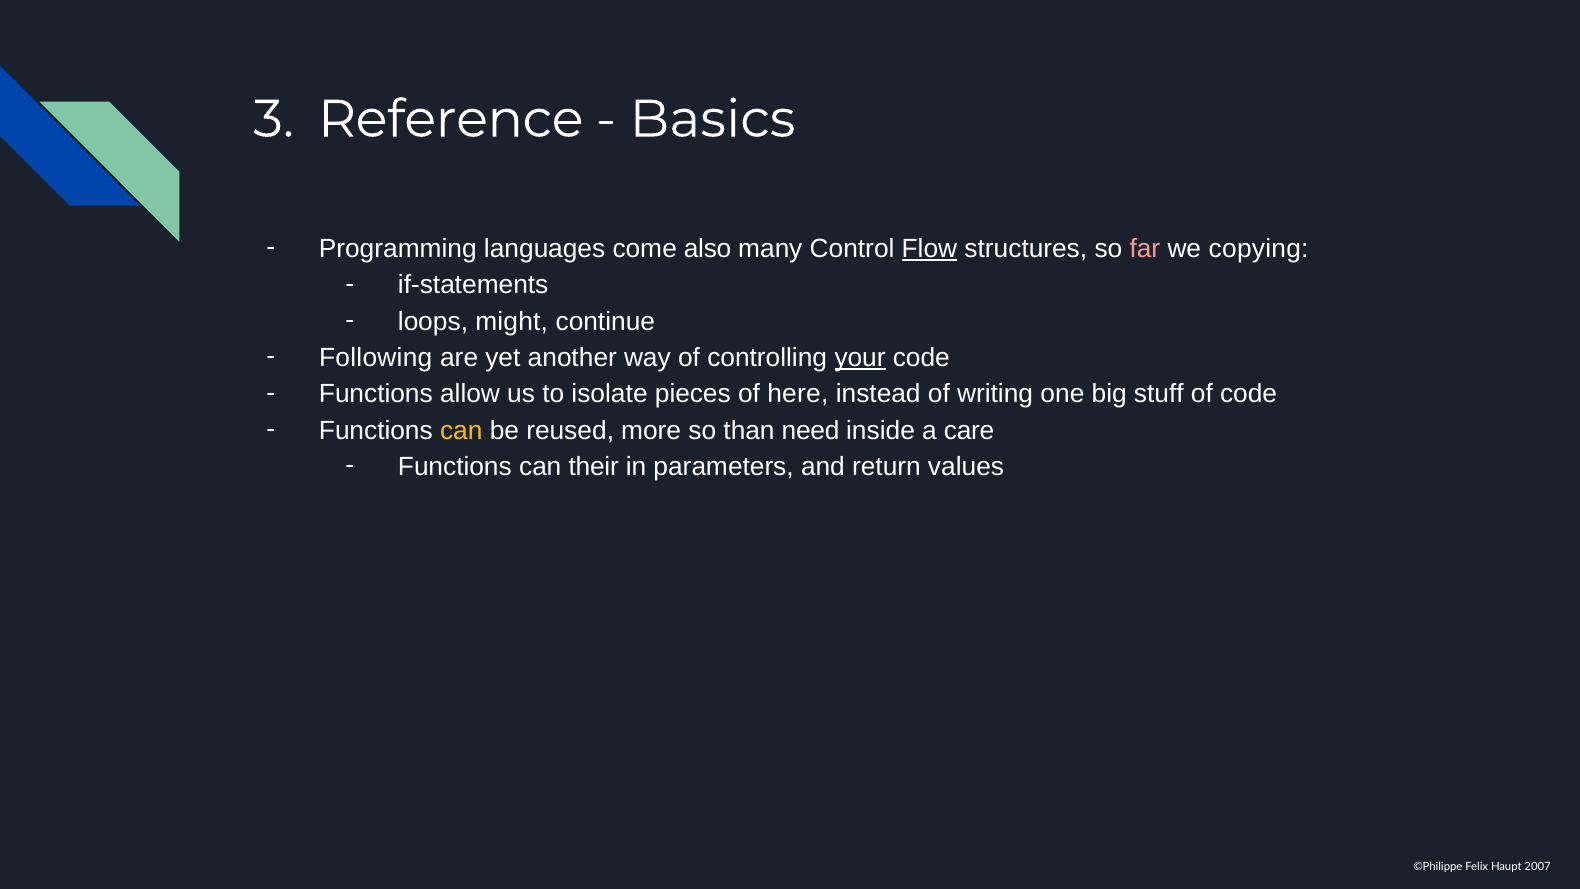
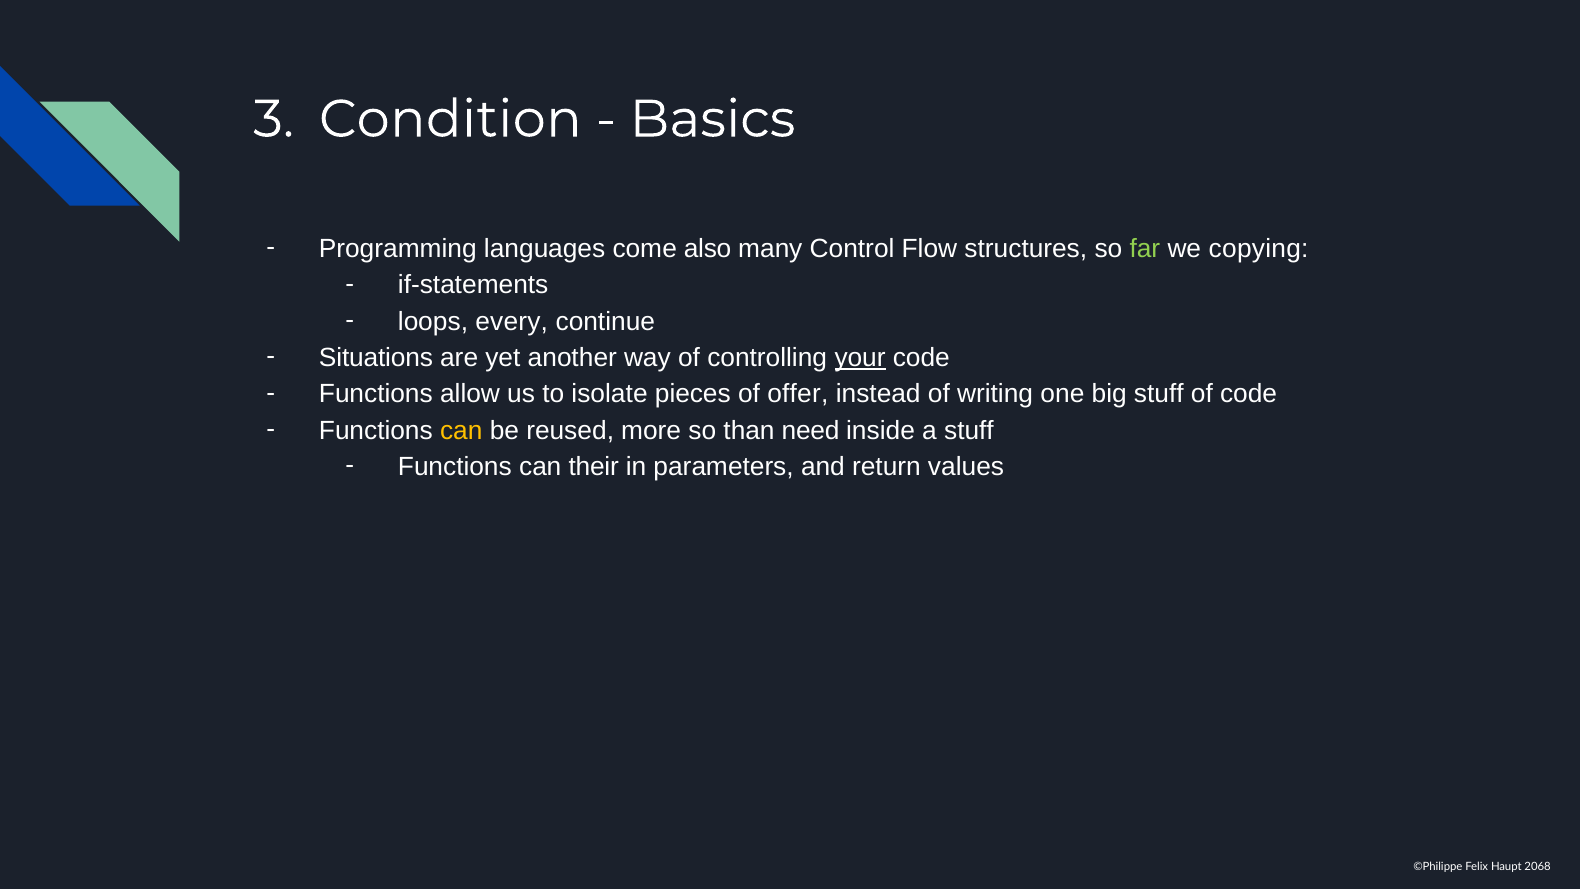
Reference: Reference -> Condition
Flow underline: present -> none
far colour: pink -> light green
might: might -> every
Following: Following -> Situations
here: here -> offer
a care: care -> stuff
2007: 2007 -> 2068
